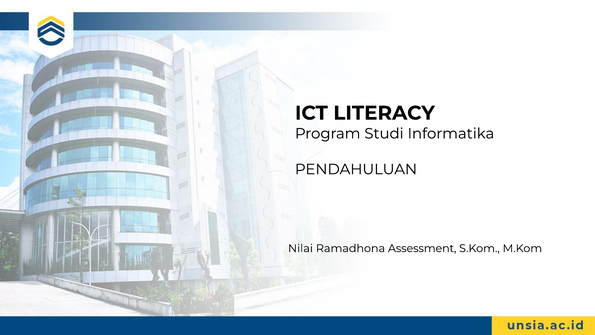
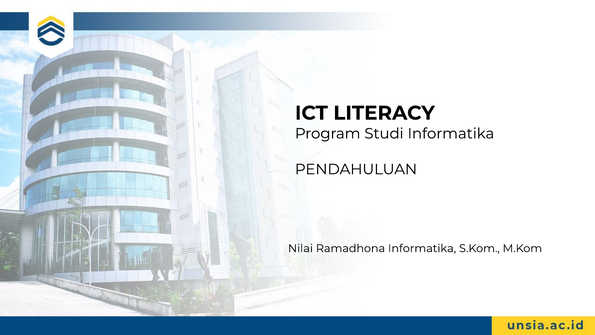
Ramadhona Assessment: Assessment -> Informatika
